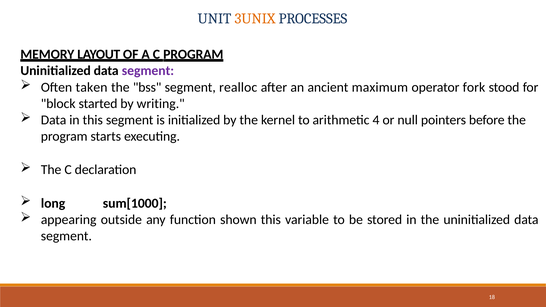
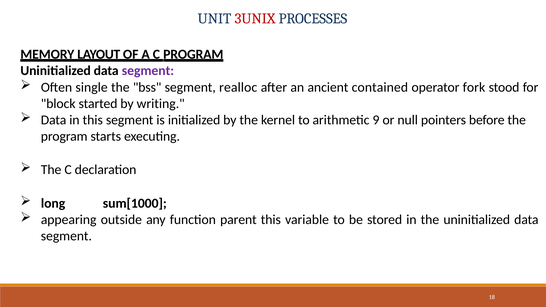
3UNIX colour: orange -> red
taken: taken -> single
maximum: maximum -> contained
4: 4 -> 9
shown: shown -> parent
